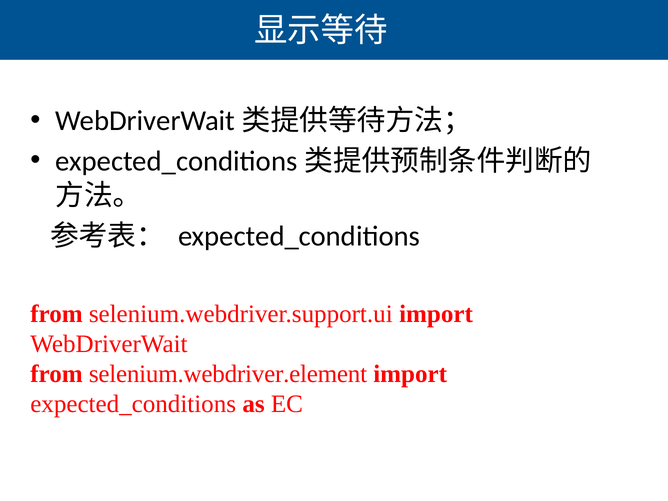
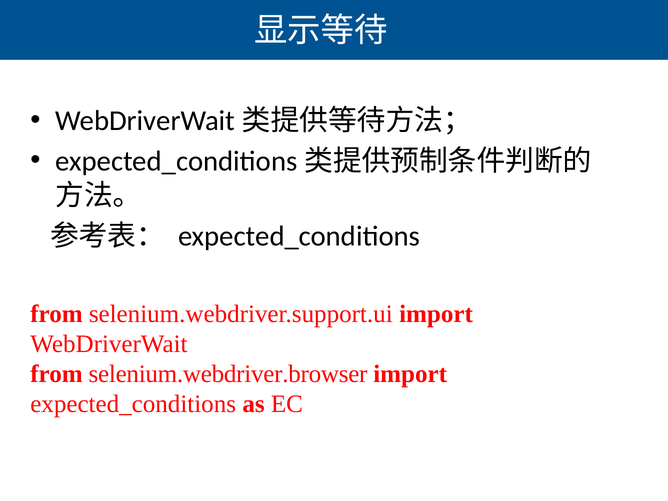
selenium.webdriver.element: selenium.webdriver.element -> selenium.webdriver.browser
